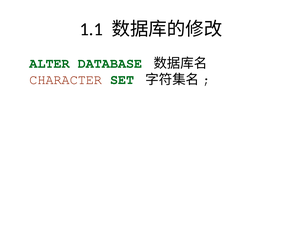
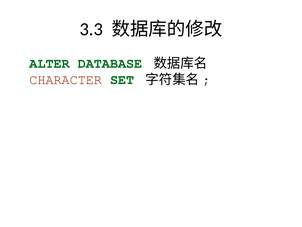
1.1: 1.1 -> 3.3
